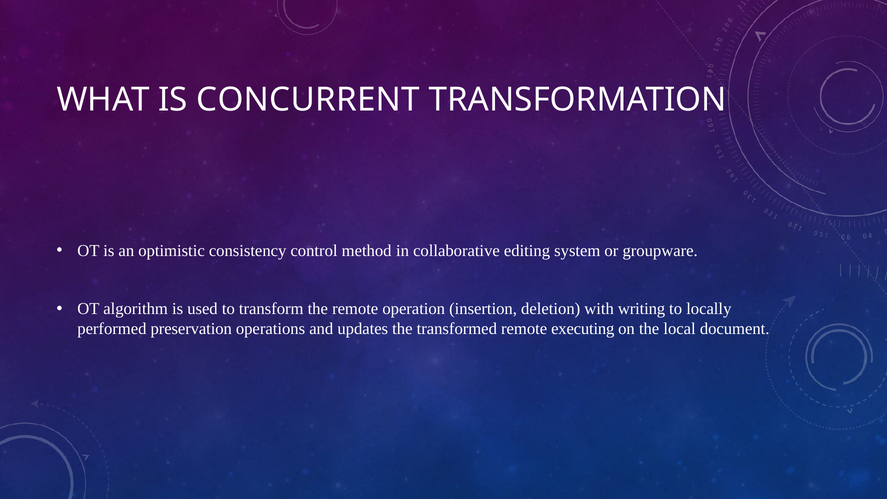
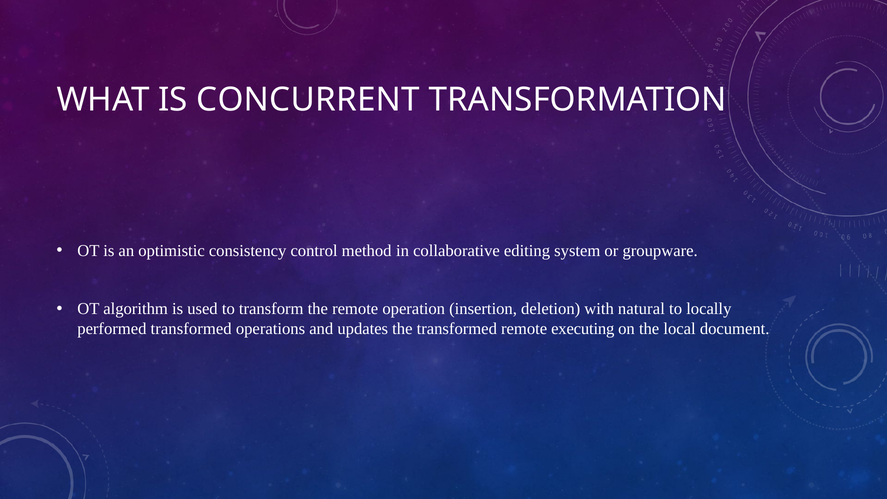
writing: writing -> natural
performed preservation: preservation -> transformed
